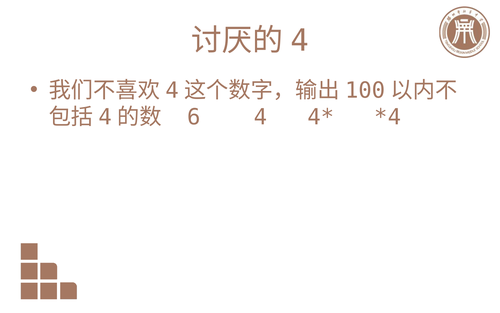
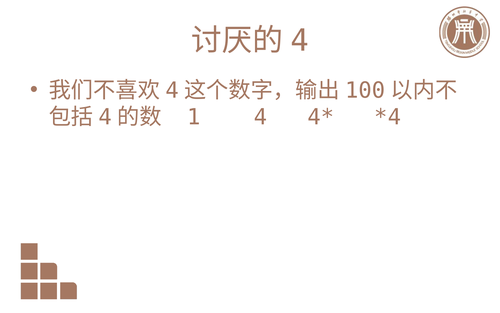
6: 6 -> 1
